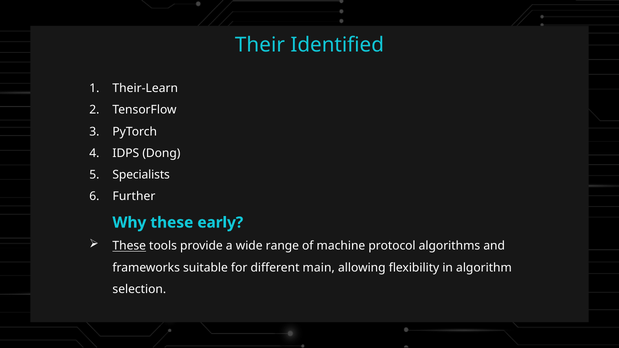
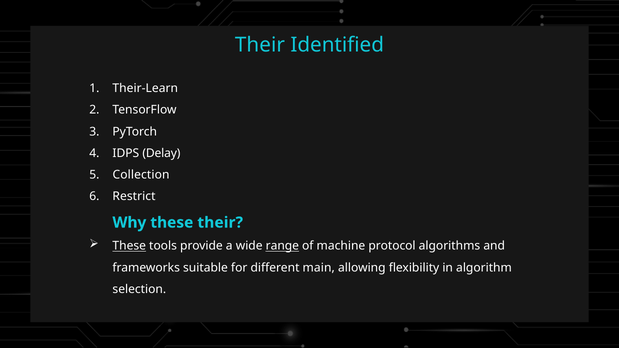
Dong: Dong -> Delay
Specialists: Specialists -> Collection
Further: Further -> Restrict
these early: early -> their
range underline: none -> present
